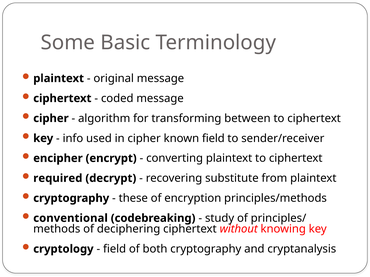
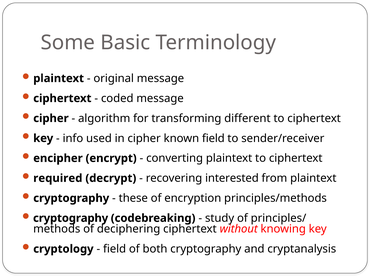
between: between -> different
substitute: substitute -> interested
conventional at (71, 219): conventional -> cryptography
